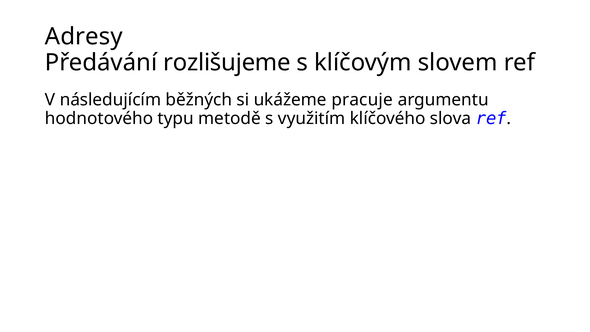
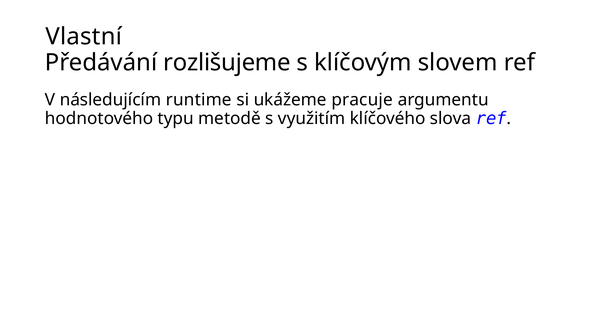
Adresy: Adresy -> Vlastní
běžných: běžných -> runtime
